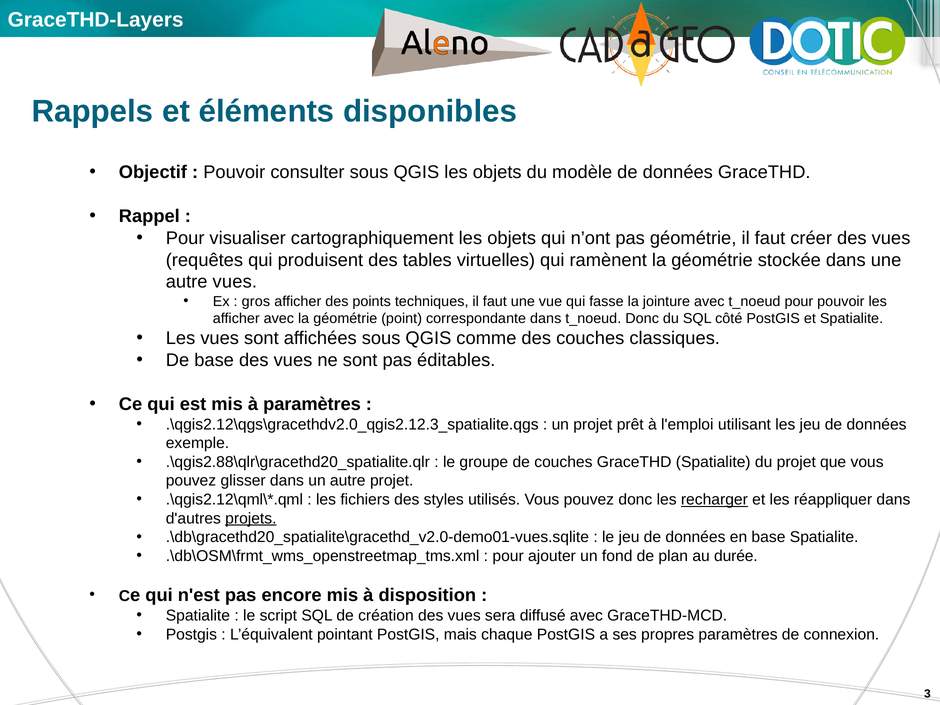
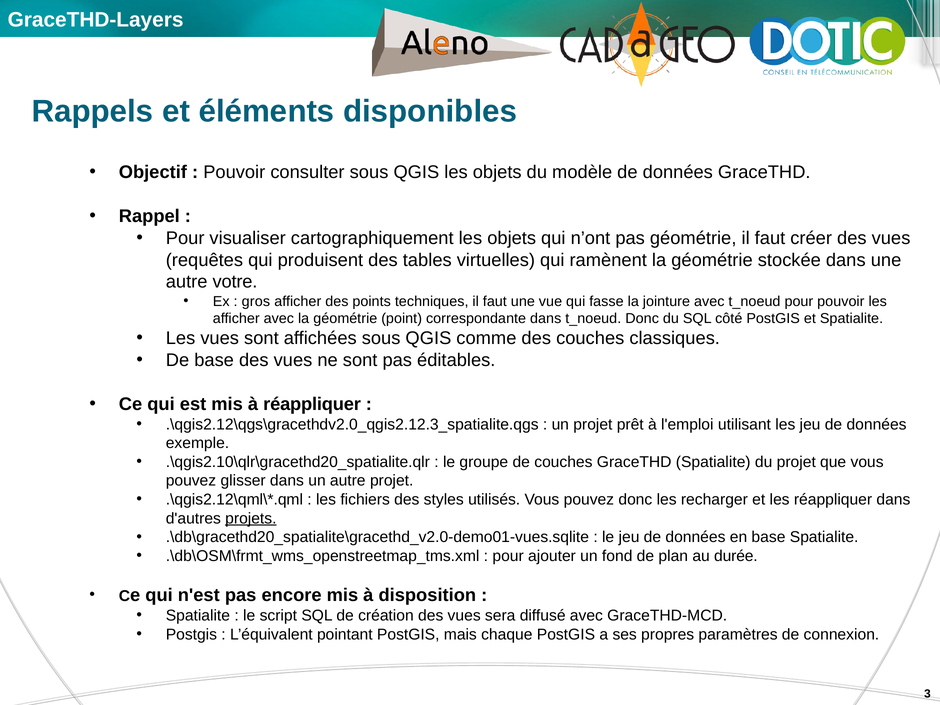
autre vues: vues -> votre
à paramètres: paramètres -> réappliquer
.\qgis2.88\qlr\gracethd20_spatialite.qlr: .\qgis2.88\qlr\gracethd20_spatialite.qlr -> .\qgis2.10\qlr\gracethd20_spatialite.qlr
recharger underline: present -> none
